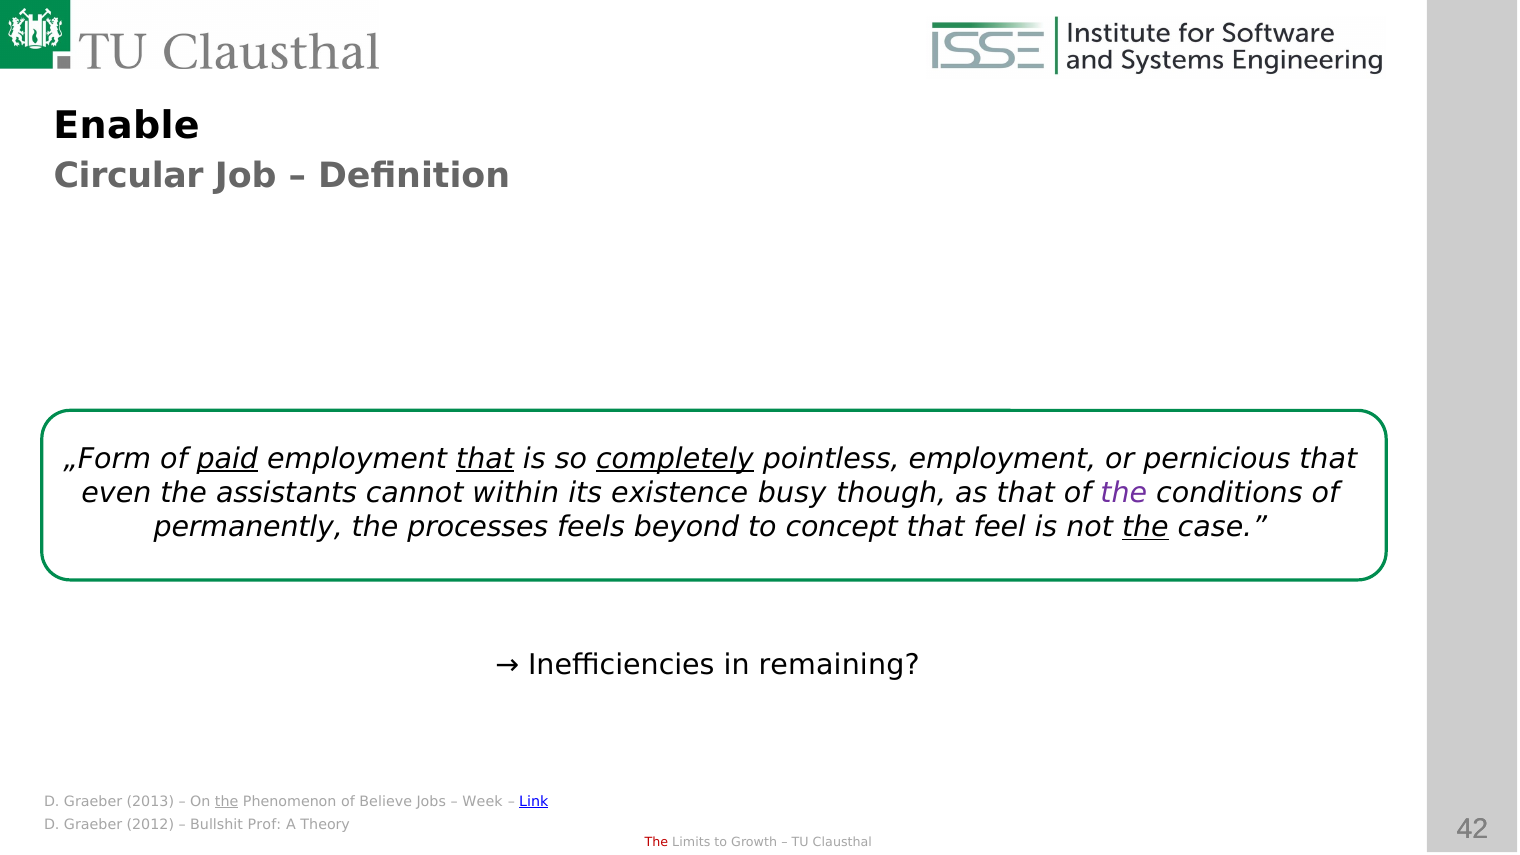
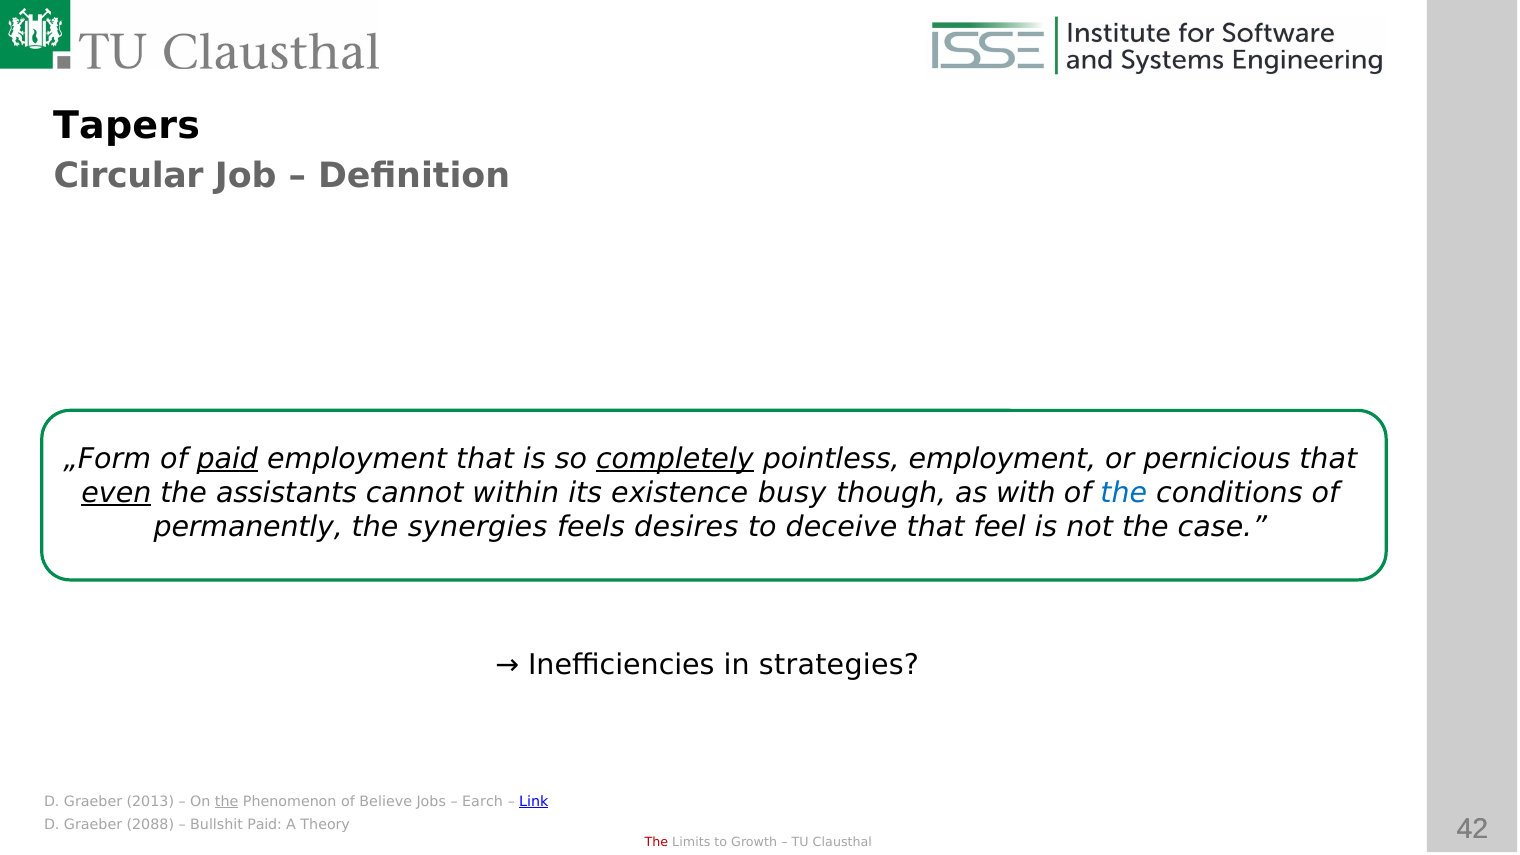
Enable: Enable -> Tapers
that at (485, 459) underline: present -> none
even underline: none -> present
as that: that -> with
the at (1124, 493) colour: purple -> blue
processes: processes -> synergies
beyond: beyond -> desires
concept: concept -> deceive
the at (1145, 527) underline: present -> none
remaining: remaining -> strategies
Week: Week -> Earch
2012: 2012 -> 2088
Bullshit Prof: Prof -> Paid
